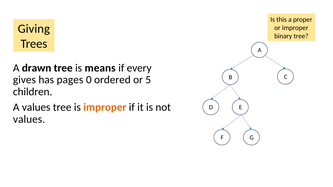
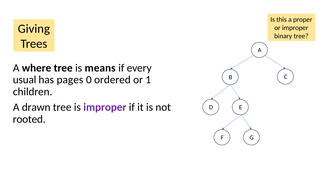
drawn: drawn -> where
gives: gives -> usual
5: 5 -> 1
A values: values -> drawn
improper at (105, 107) colour: orange -> purple
values at (29, 119): values -> rooted
